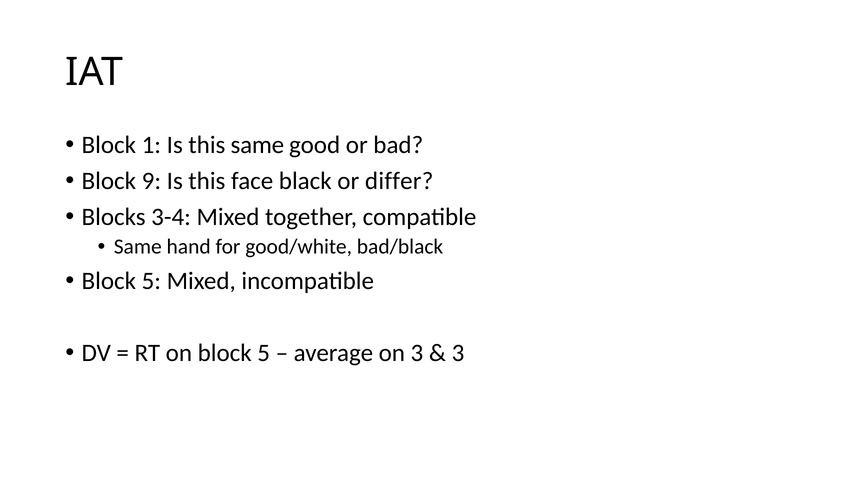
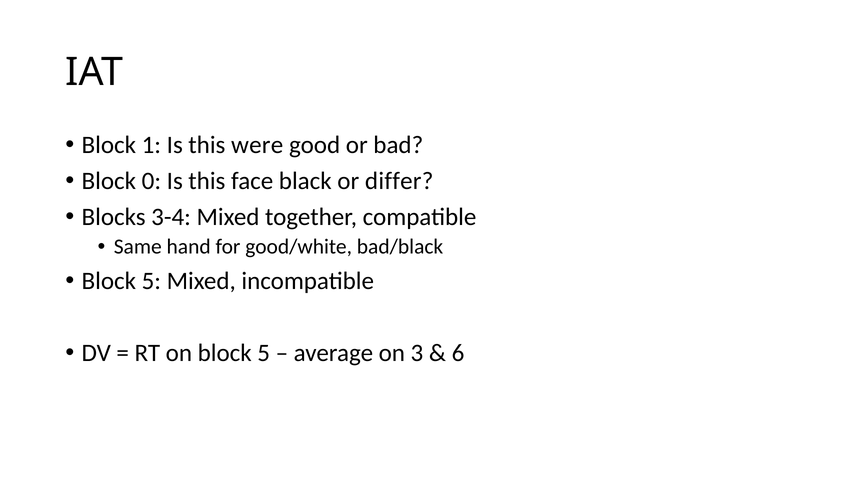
this same: same -> were
9: 9 -> 0
3 at (458, 353): 3 -> 6
